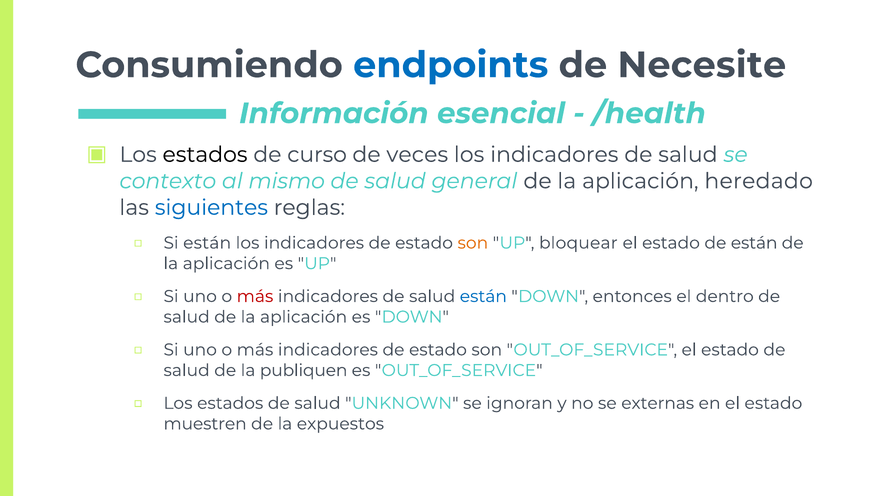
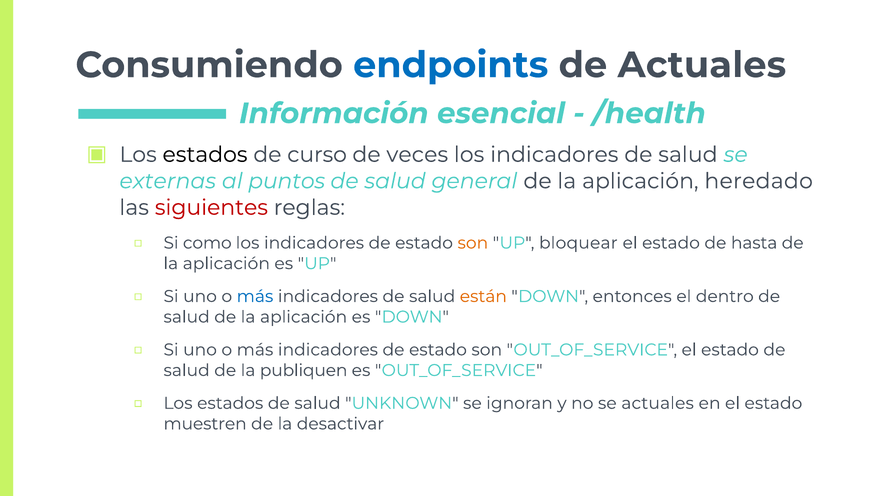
de Necesite: Necesite -> Actuales
contexto: contexto -> externas
mismo: mismo -> puntos
siguientes colour: blue -> red
Si están: están -> como
de están: están -> hasta
más at (255, 296) colour: red -> blue
están at (483, 296) colour: blue -> orange
se externas: externas -> actuales
expuestos: expuestos -> desactivar
